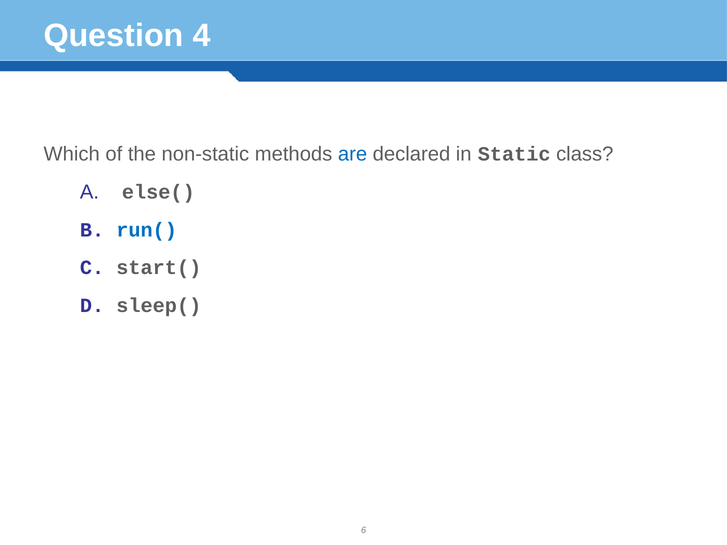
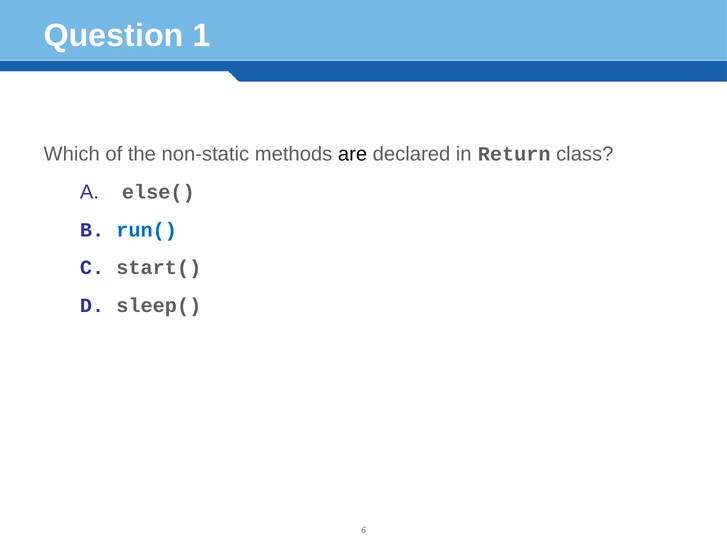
4: 4 -> 1
are colour: blue -> black
Static: Static -> Return
